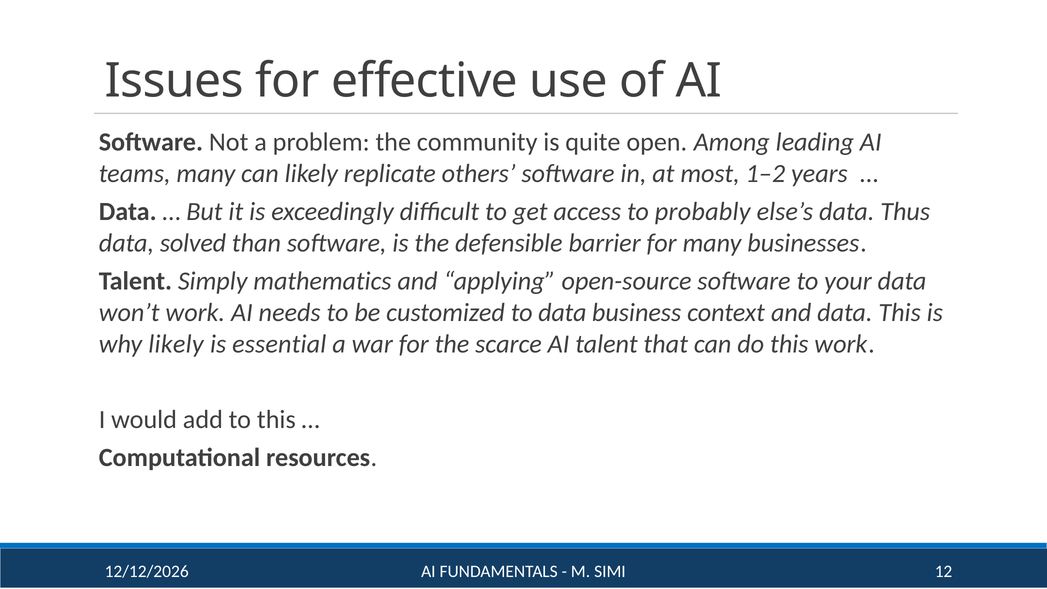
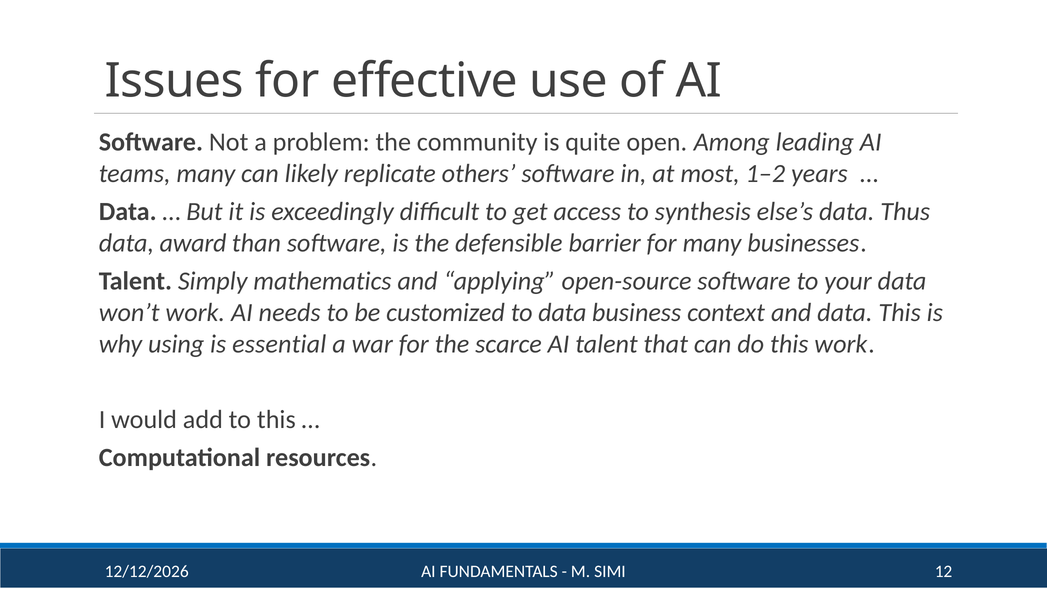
probably: probably -> synthesis
solved: solved -> award
why likely: likely -> using
